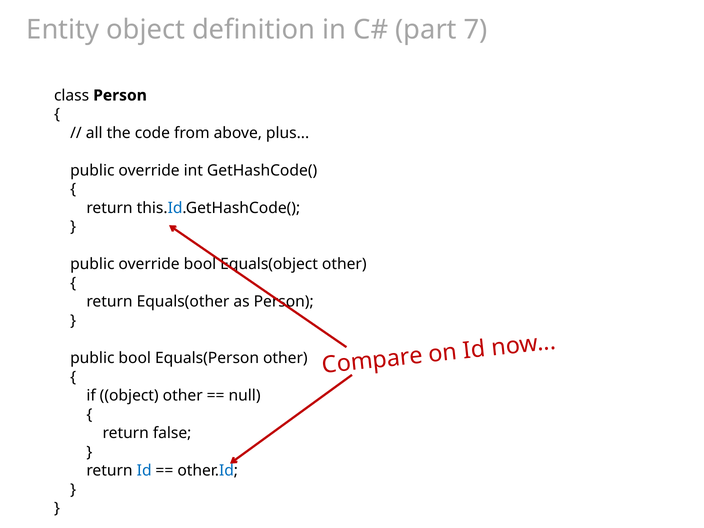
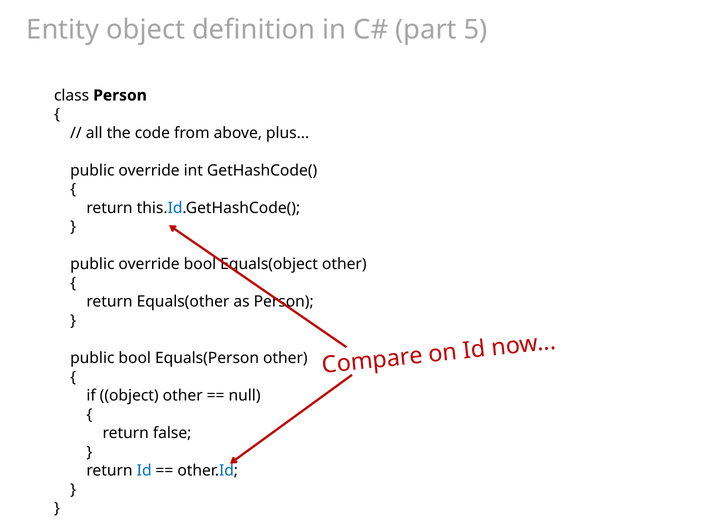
7: 7 -> 5
